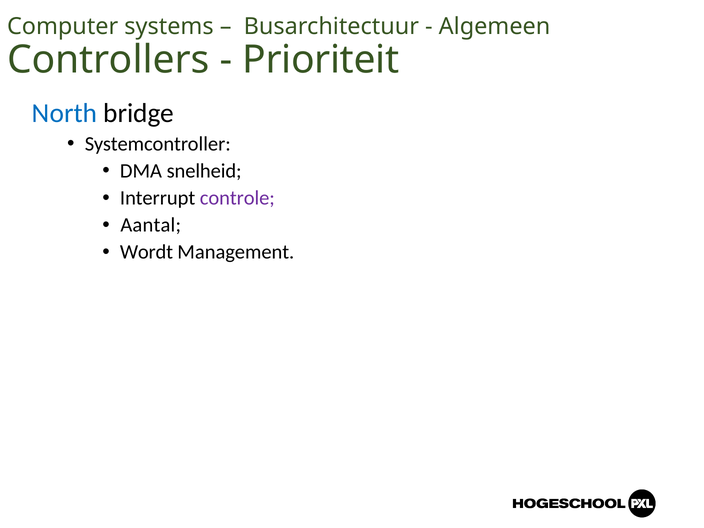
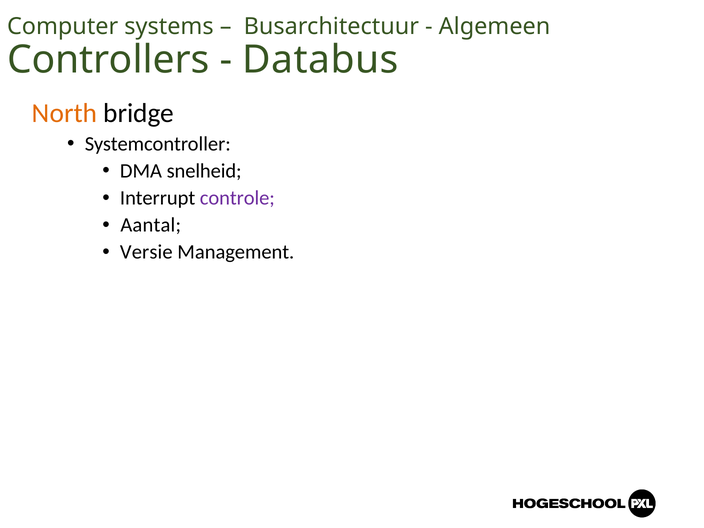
Prioriteit: Prioriteit -> Databus
North colour: blue -> orange
Wordt: Wordt -> Versie
